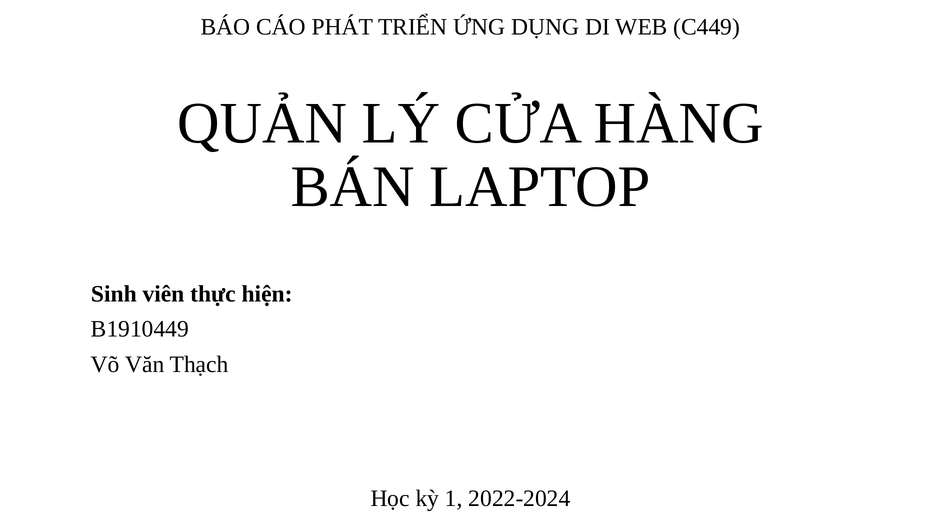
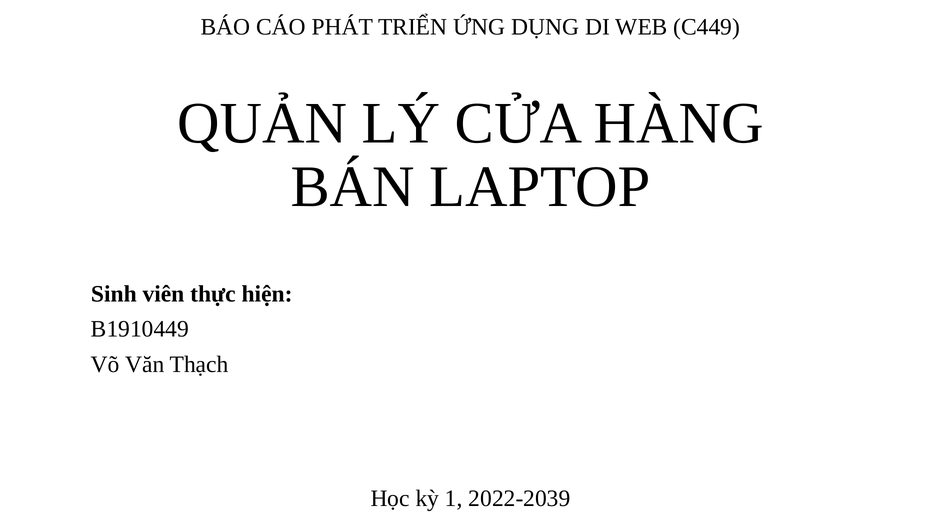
2022-2024: 2022-2024 -> 2022-2039
